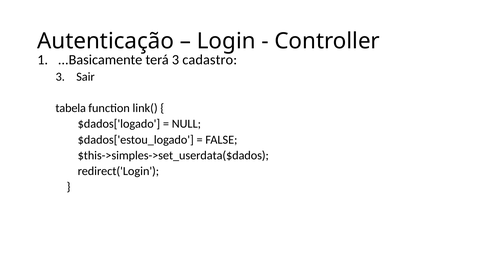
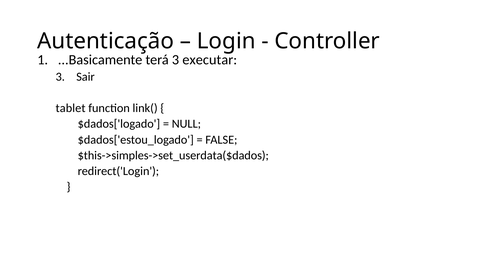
cadastro: cadastro -> executar
tabela: tabela -> tablet
